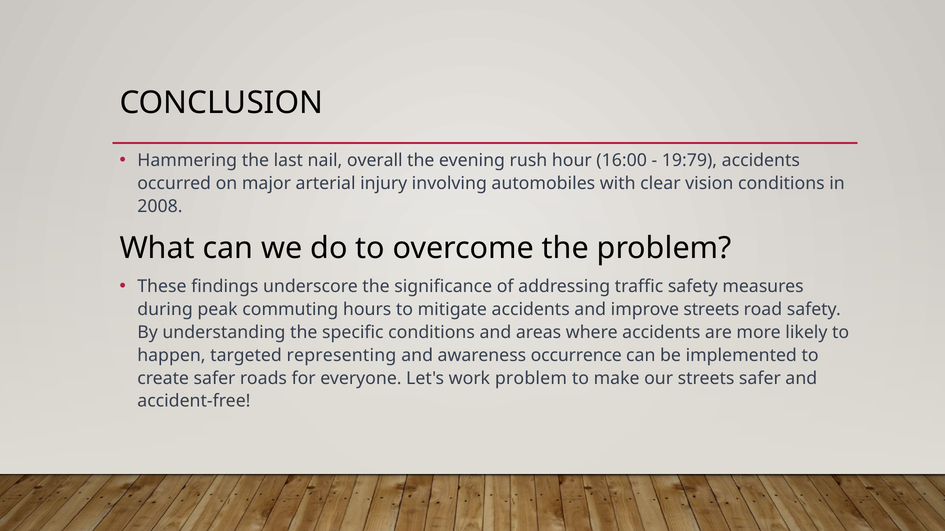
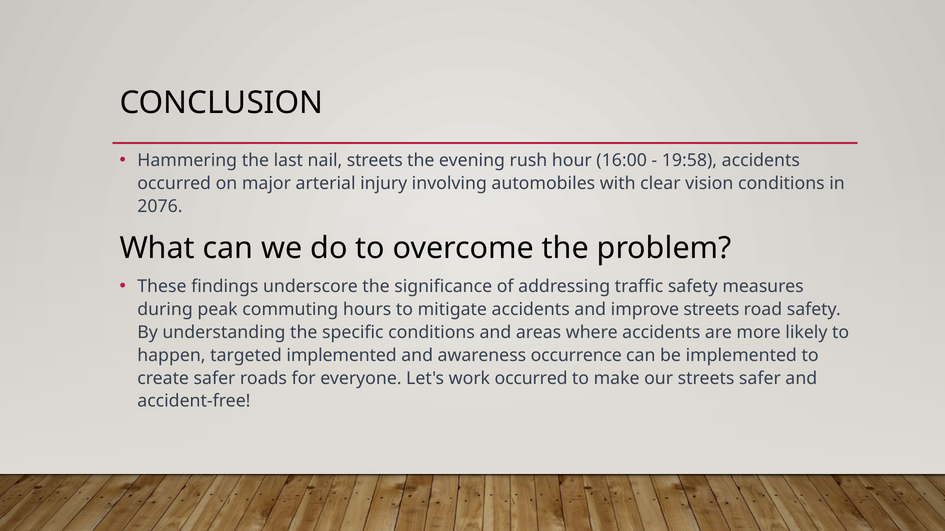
nail overall: overall -> streets
19:79: 19:79 -> 19:58
2008: 2008 -> 2076
targeted representing: representing -> implemented
work problem: problem -> occurred
